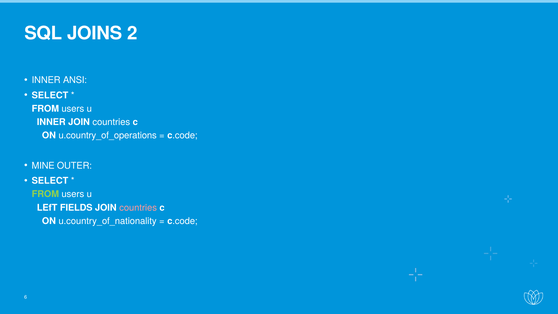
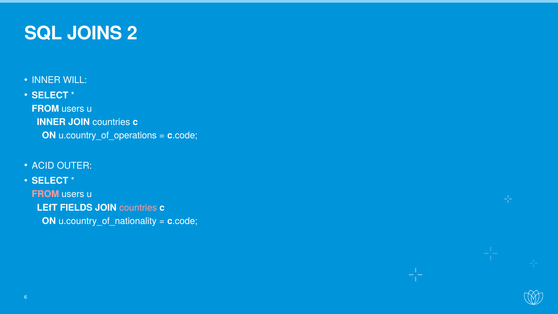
ANSI: ANSI -> WILL
MINE: MINE -> ACID
FROM at (45, 194) colour: light green -> pink
